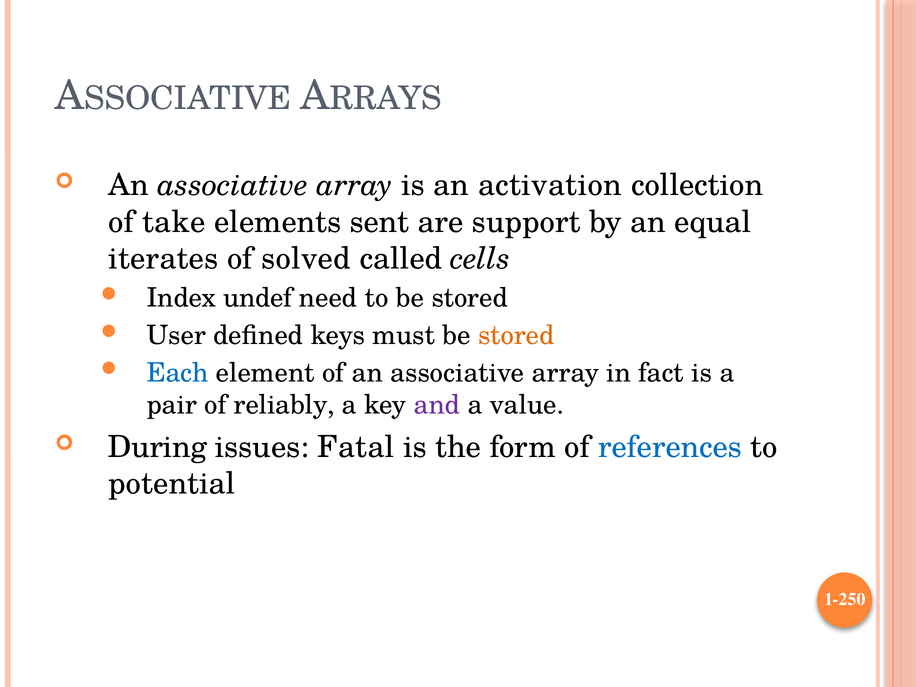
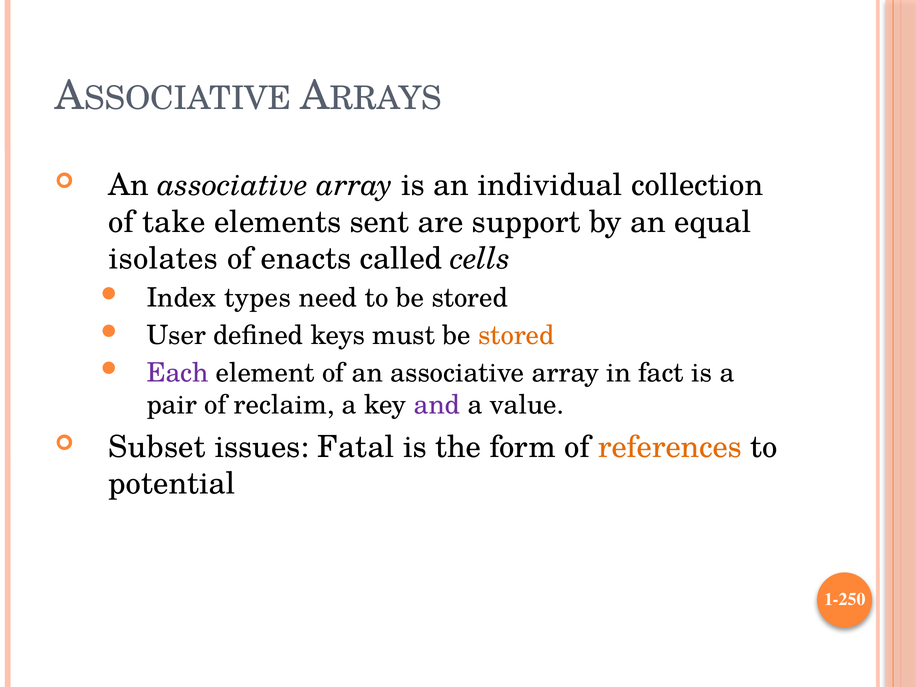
activation: activation -> individual
iterates: iterates -> isolates
solved: solved -> enacts
undef: undef -> types
Each colour: blue -> purple
reliably: reliably -> reclaim
During: During -> Subset
references colour: blue -> orange
